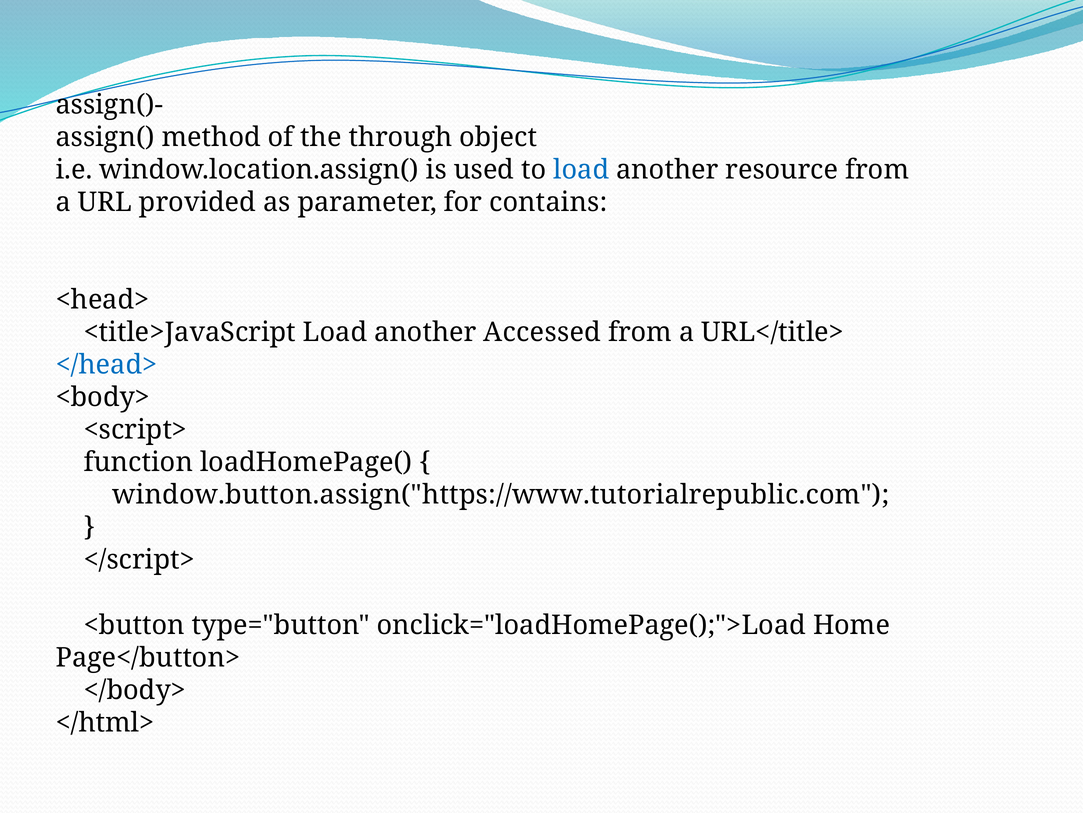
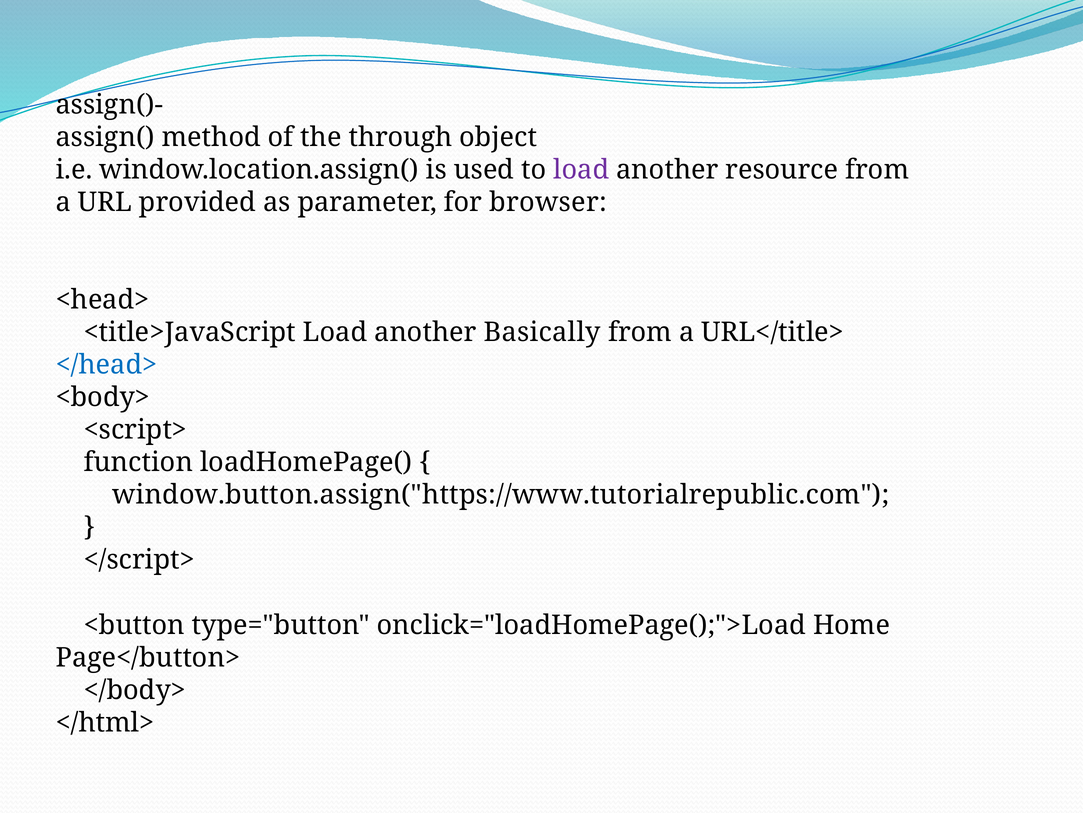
load at (581, 170) colour: blue -> purple
contains: contains -> browser
Accessed: Accessed -> Basically
